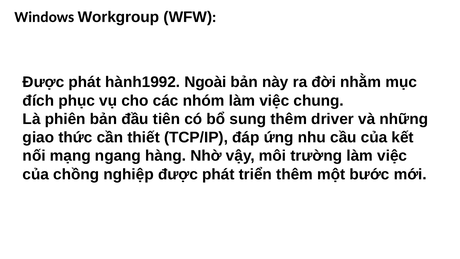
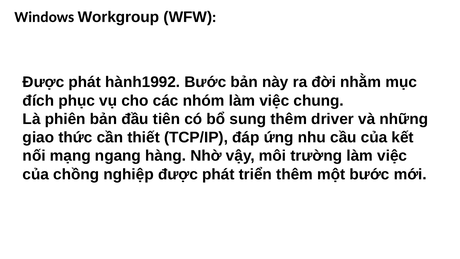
hành1992 Ngoài: Ngoài -> Bước
